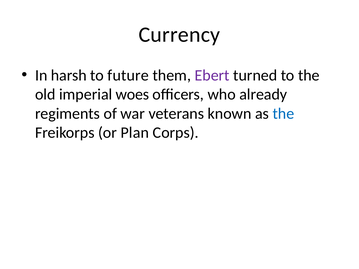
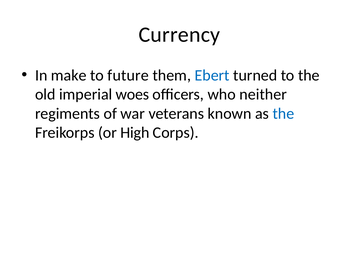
harsh: harsh -> make
Ebert colour: purple -> blue
already: already -> neither
Plan: Plan -> High
